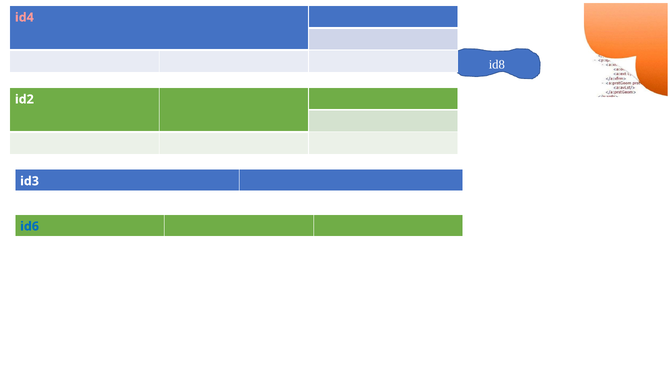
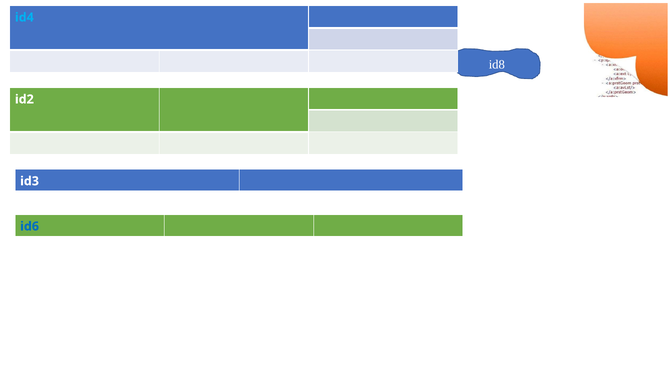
id4 colour: pink -> light blue
